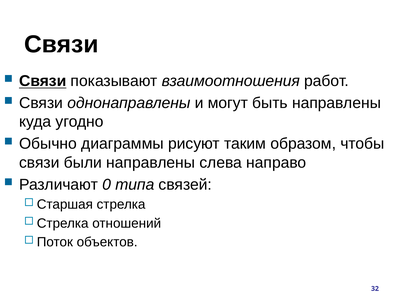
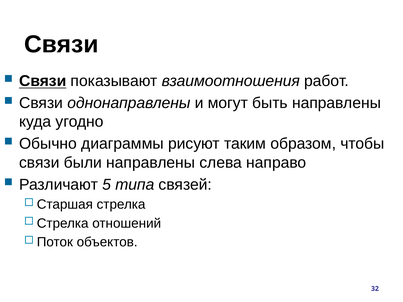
0: 0 -> 5
